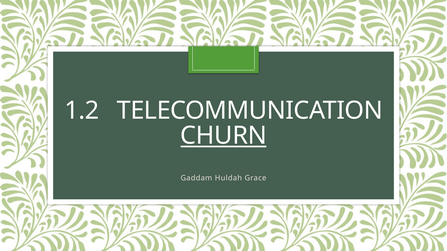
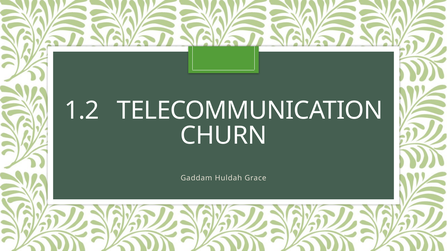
CHURN underline: present -> none
